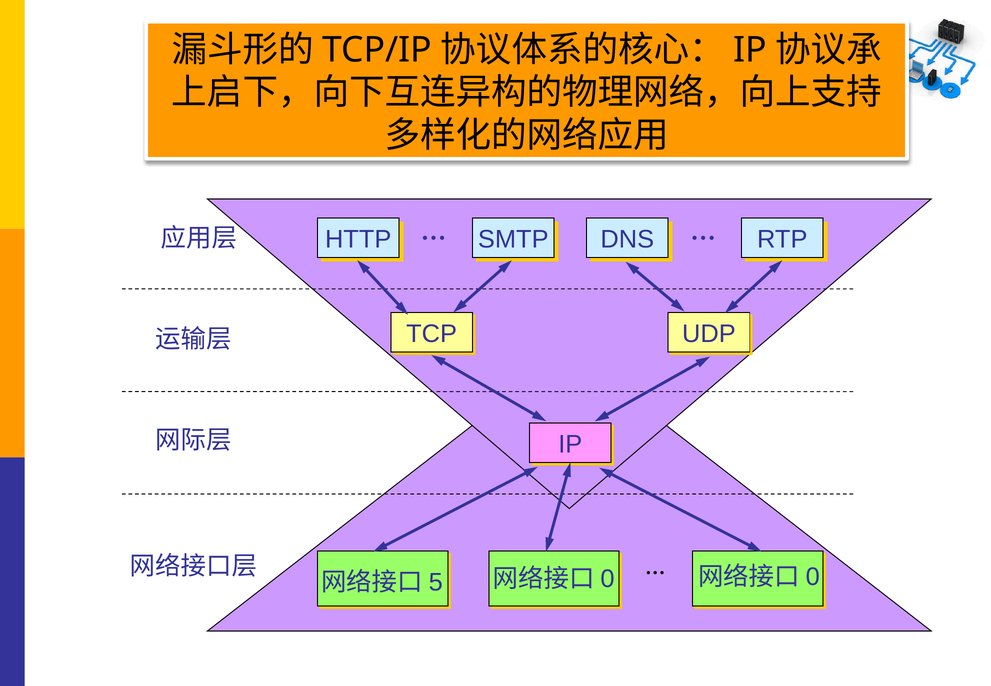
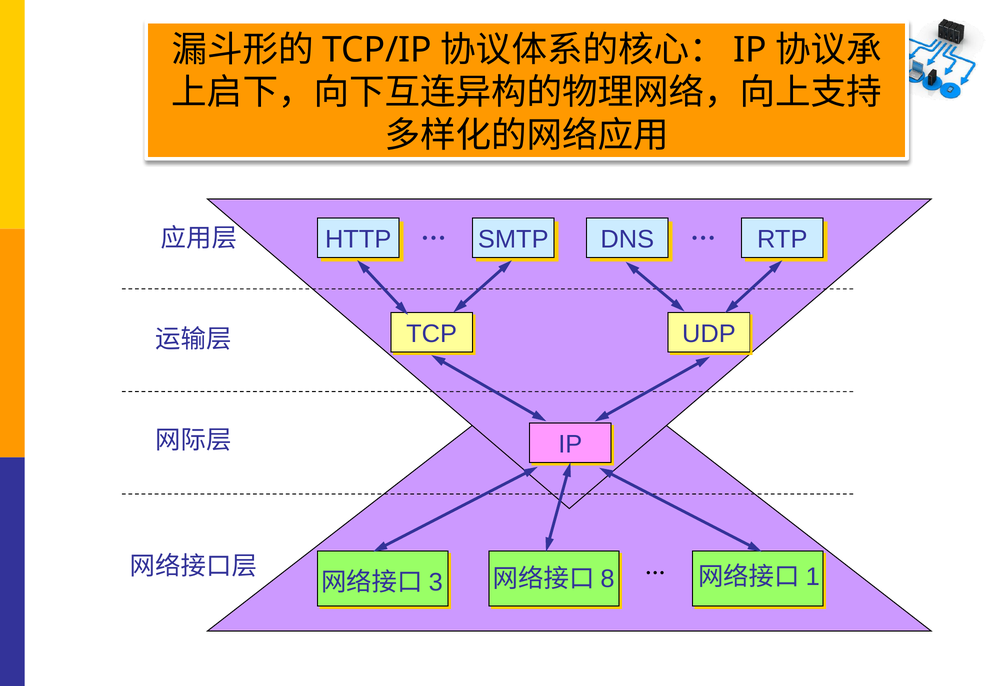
5: 5 -> 3
0 at (608, 579): 0 -> 8
0 at (813, 577): 0 -> 1
